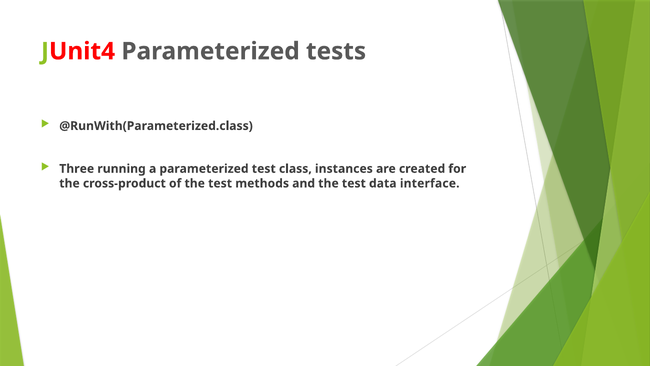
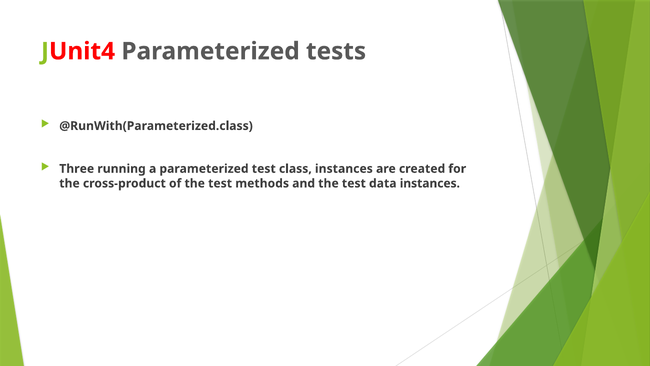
data interface: interface -> instances
